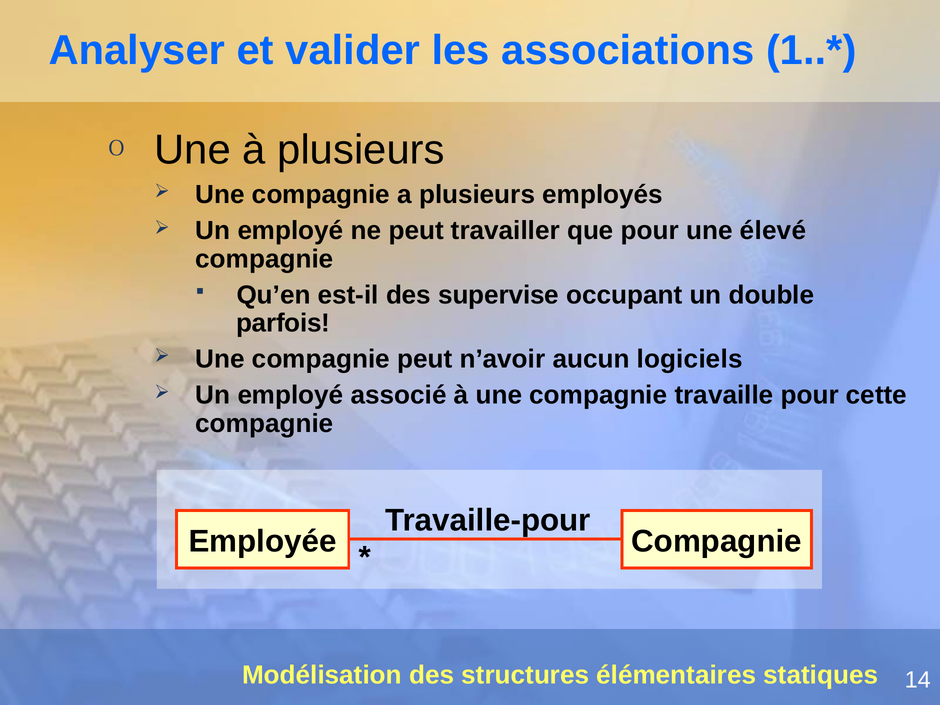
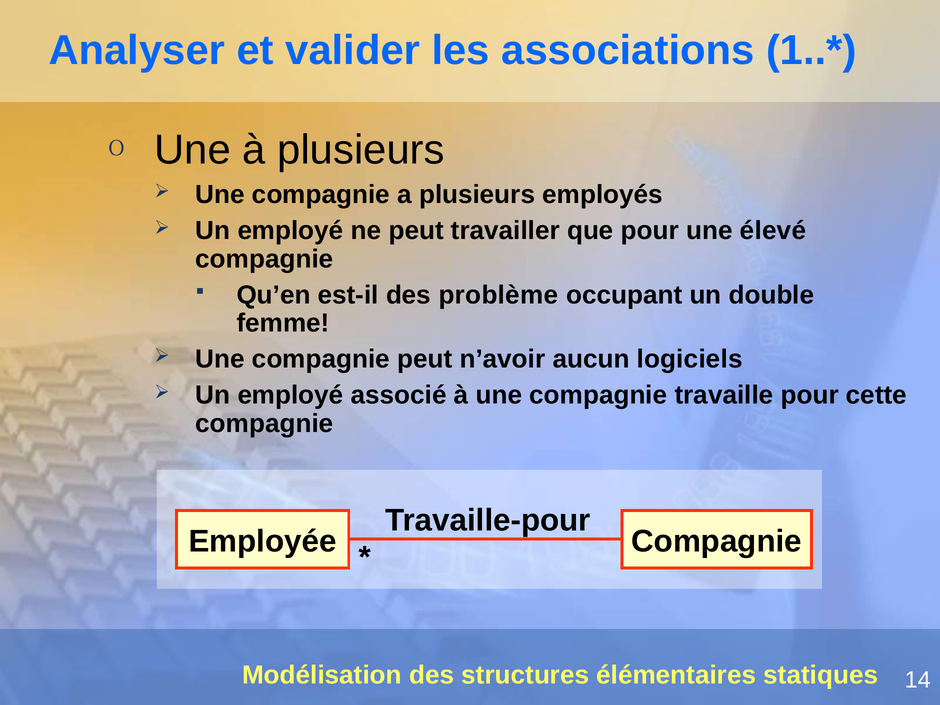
supervise: supervise -> problème
parfois: parfois -> femme
